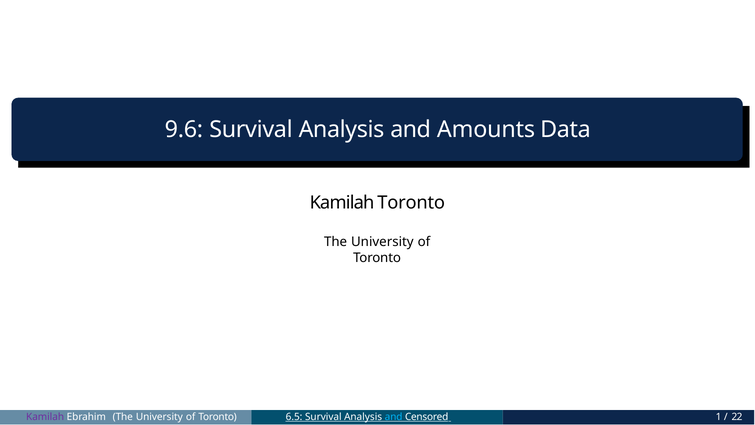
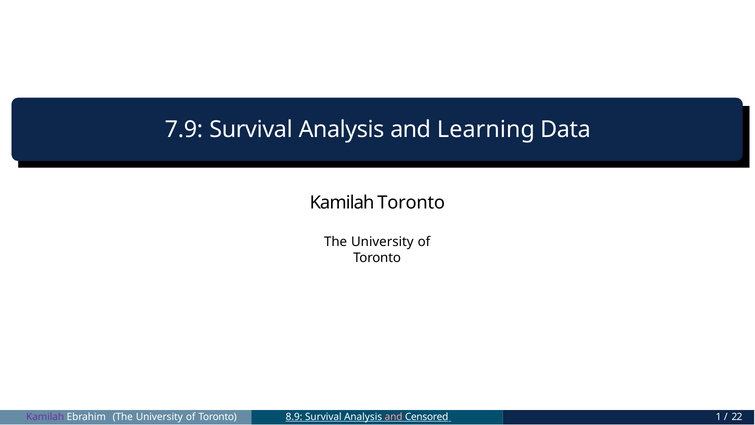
9.6: 9.6 -> 7.9
Amounts: Amounts -> Learning
6.5: 6.5 -> 8.9
and at (394, 417) colour: light blue -> pink
